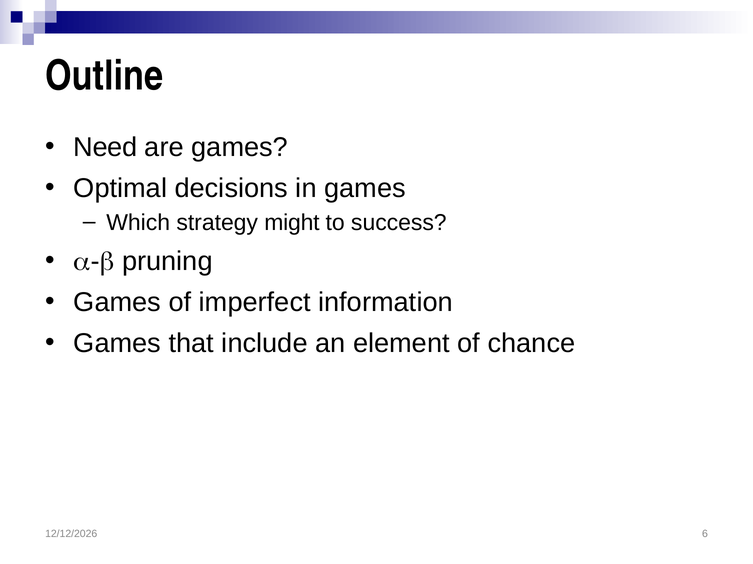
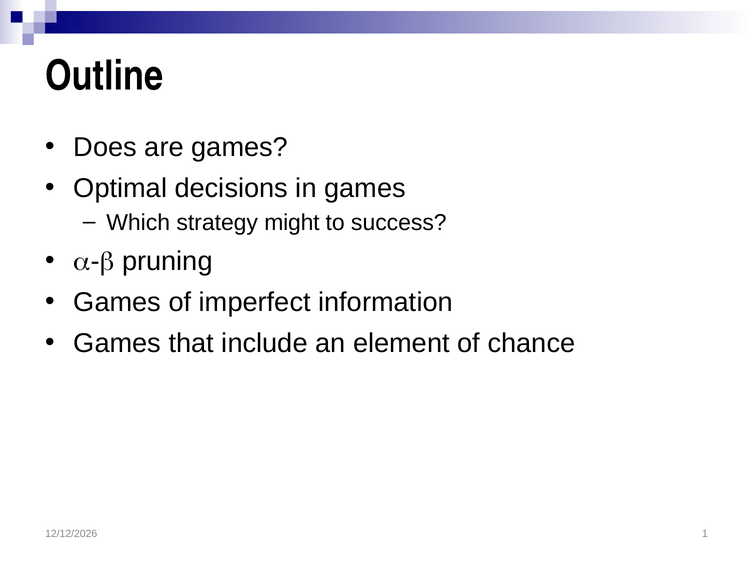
Need: Need -> Does
6: 6 -> 1
